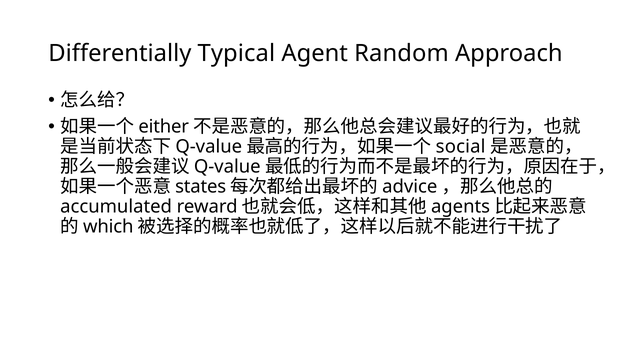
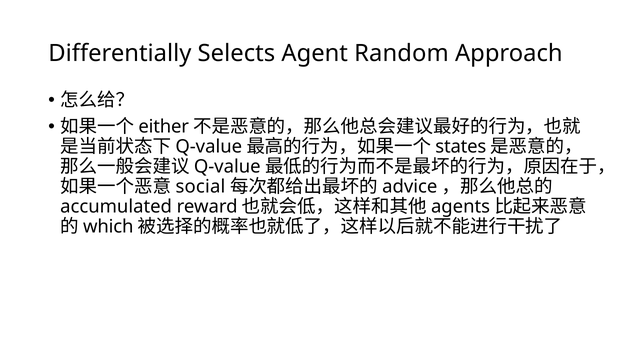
Typical: Typical -> Selects
social: social -> states
states: states -> social
